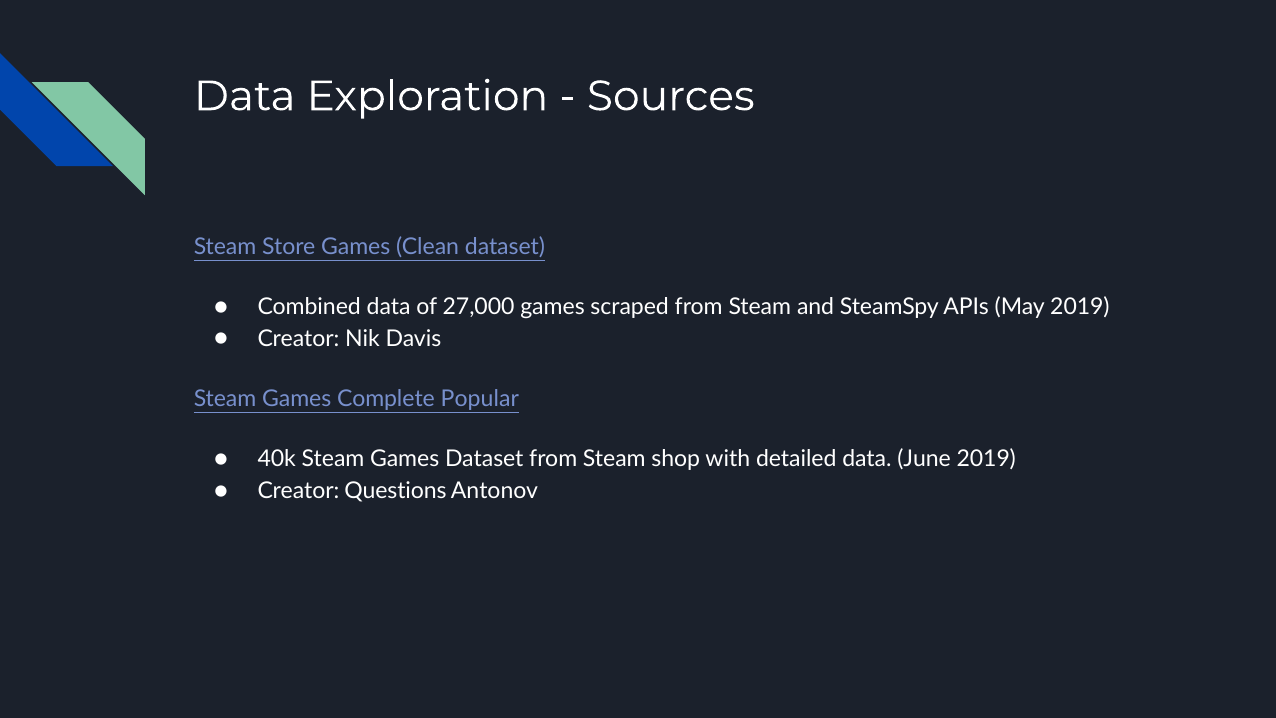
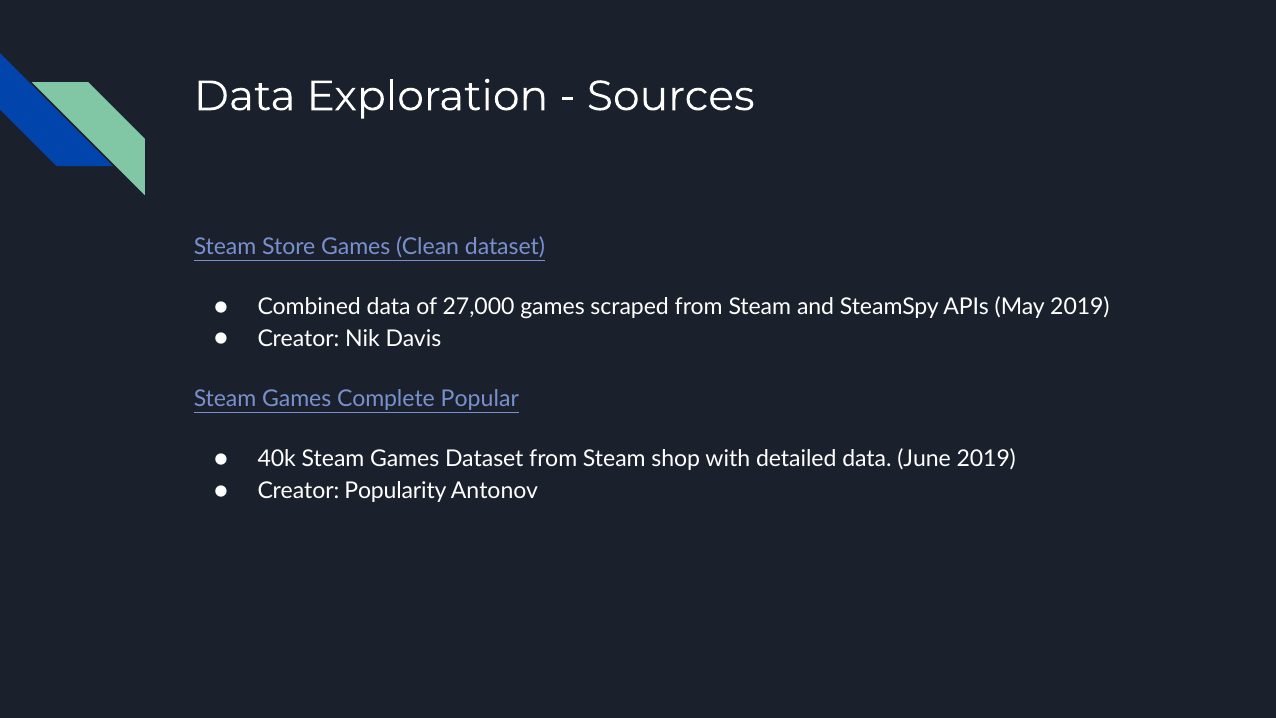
Questions: Questions -> Popularity
